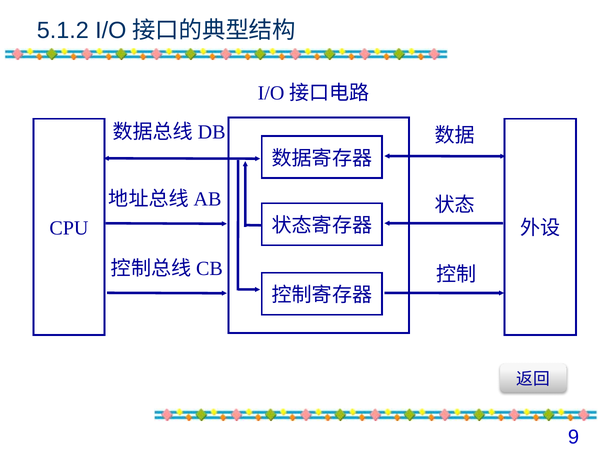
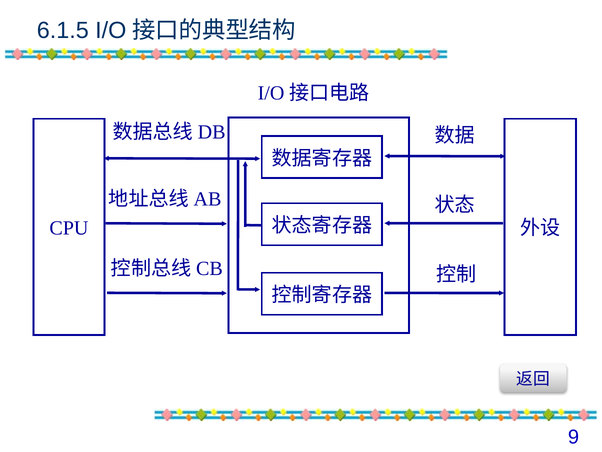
5.1.2: 5.1.2 -> 6.1.5
